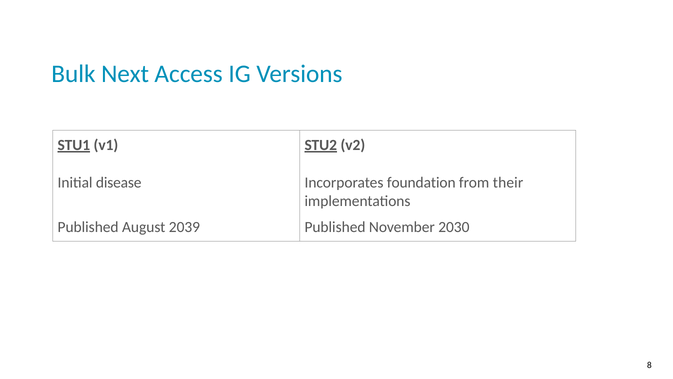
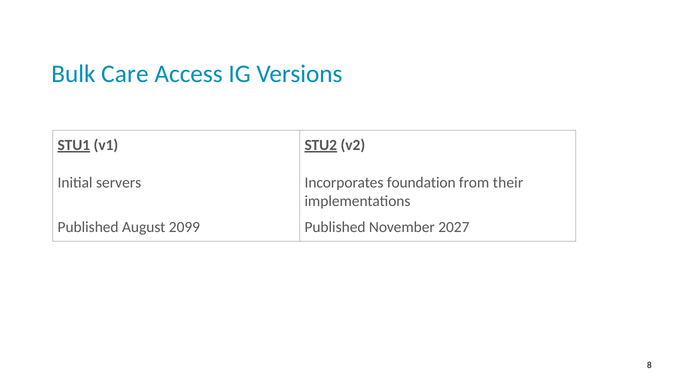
Next: Next -> Care
disease: disease -> servers
2039: 2039 -> 2099
2030: 2030 -> 2027
